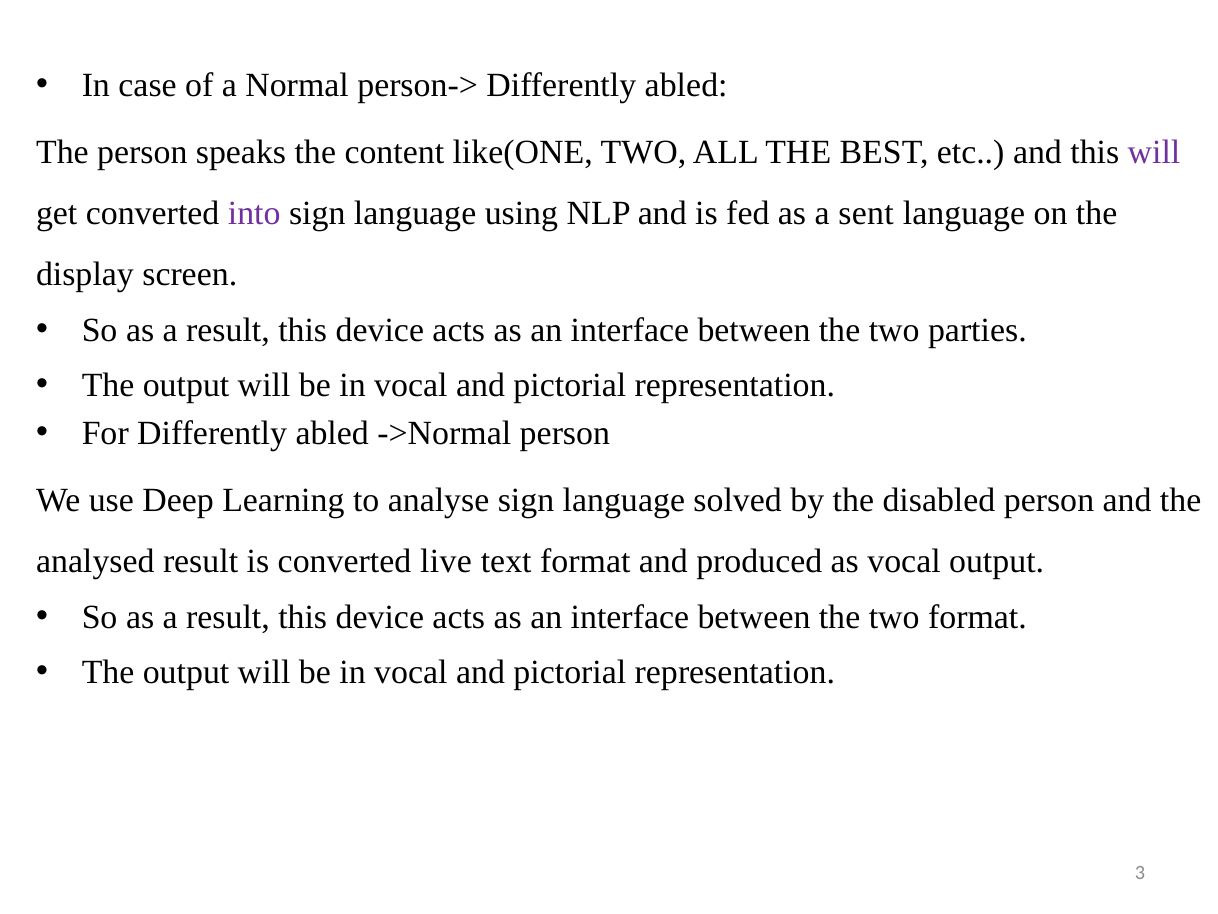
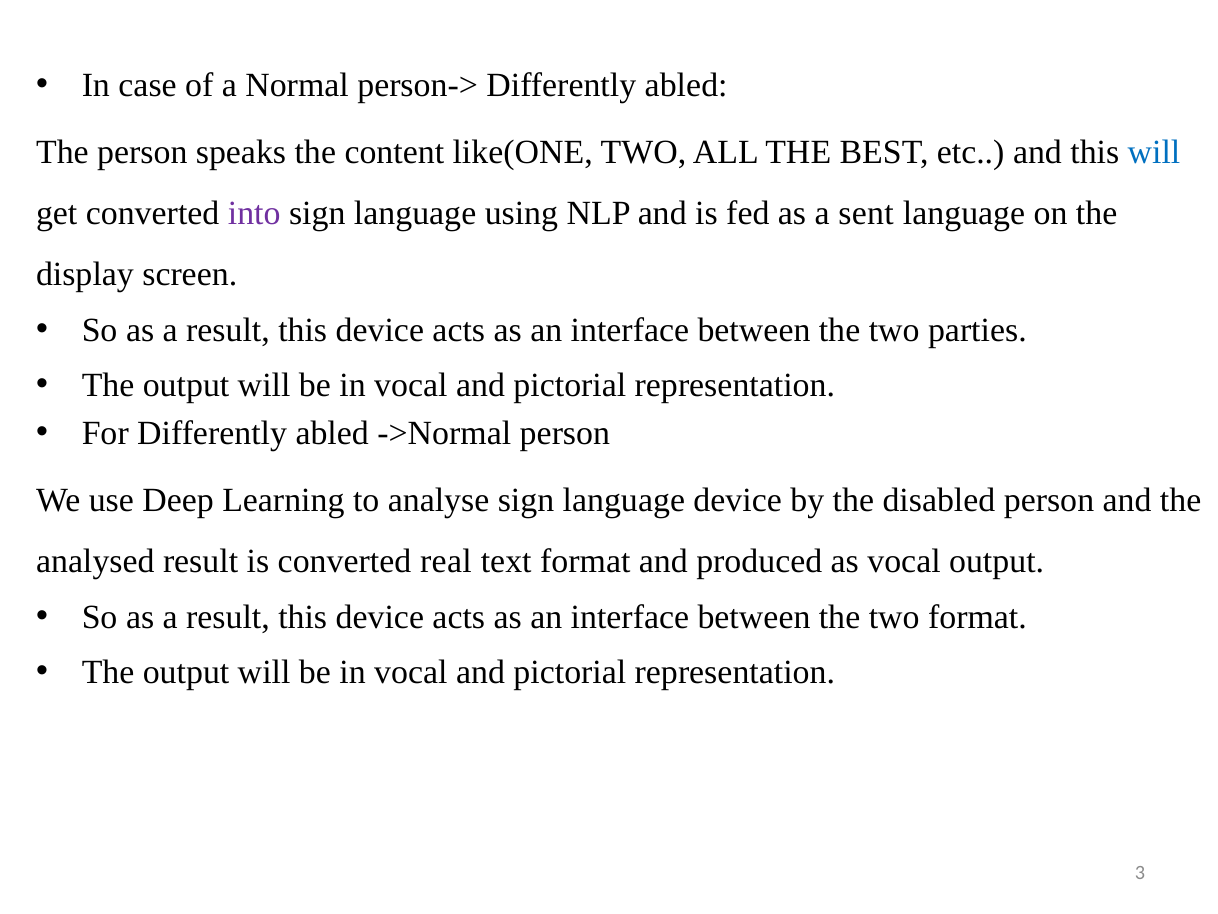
will at (1154, 153) colour: purple -> blue
language solved: solved -> device
live: live -> real
